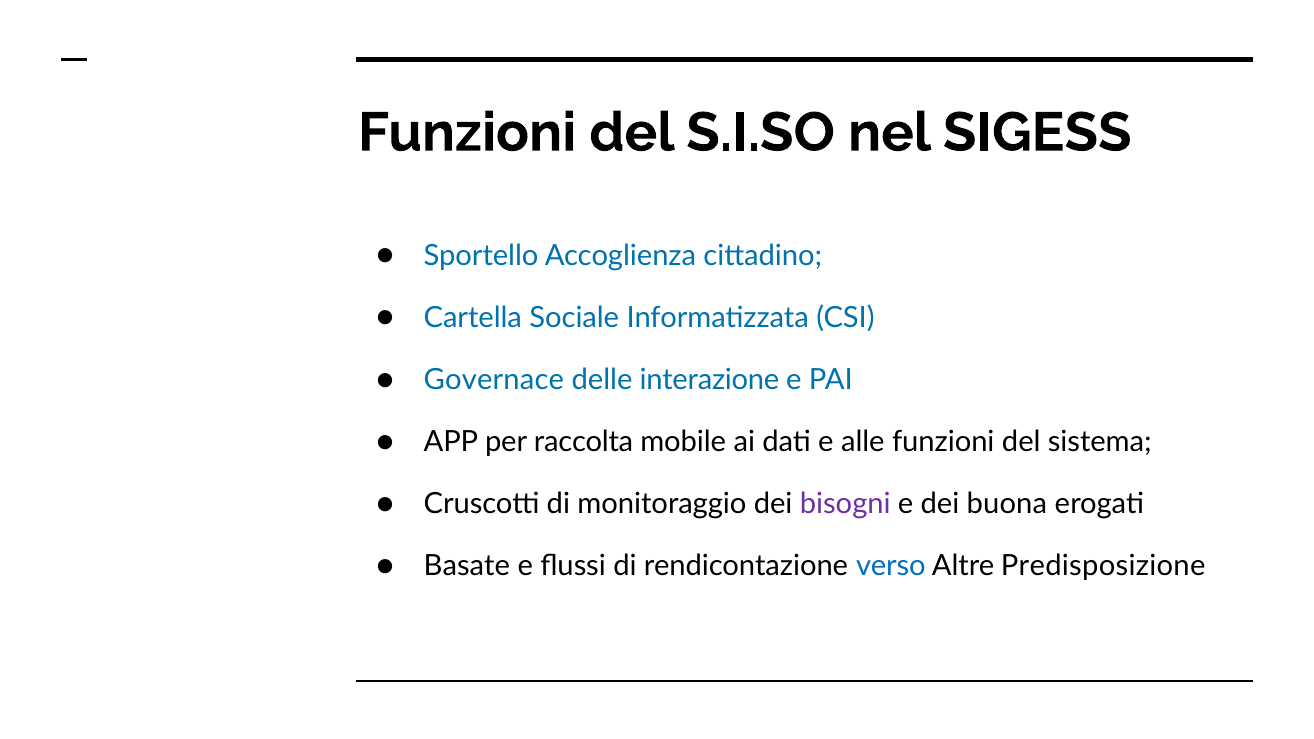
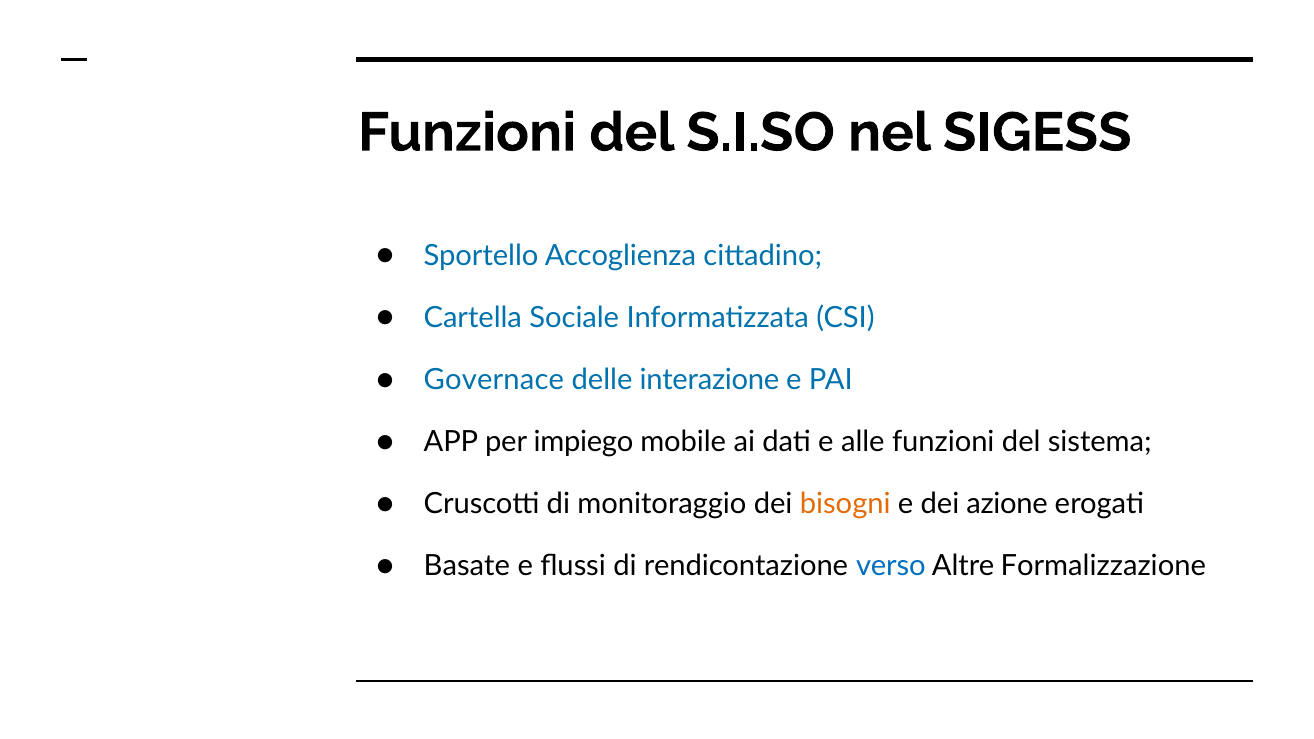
raccolta: raccolta -> impiego
bisogni colour: purple -> orange
buona: buona -> azione
Predisposizione: Predisposizione -> Formalizzazione
